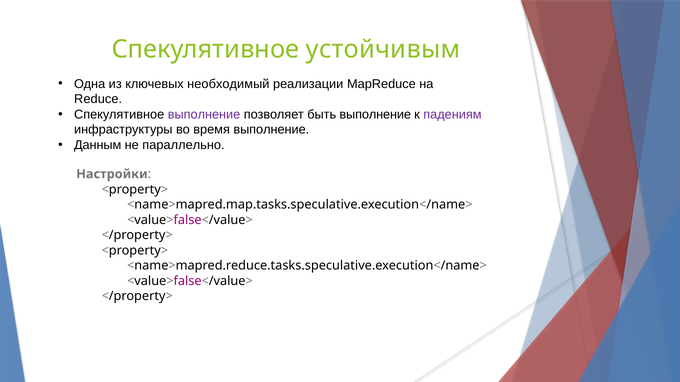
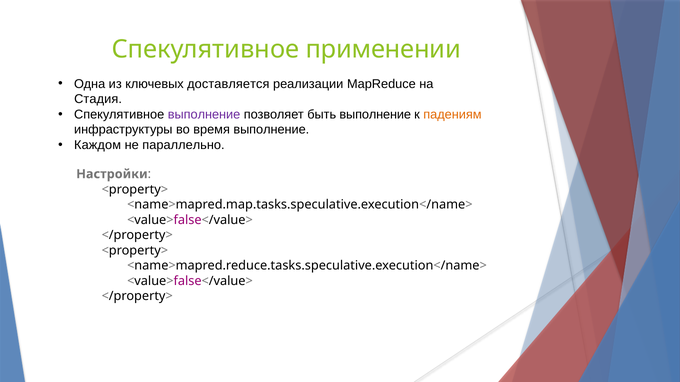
устойчивым: устойчивым -> применении
необходимый: необходимый -> доставляется
Reduce: Reduce -> Стадия
падениям colour: purple -> orange
Данным: Данным -> Каждом
